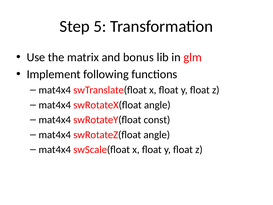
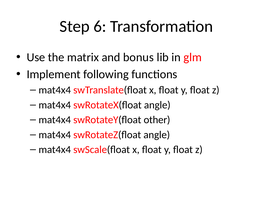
5: 5 -> 6
const: const -> other
